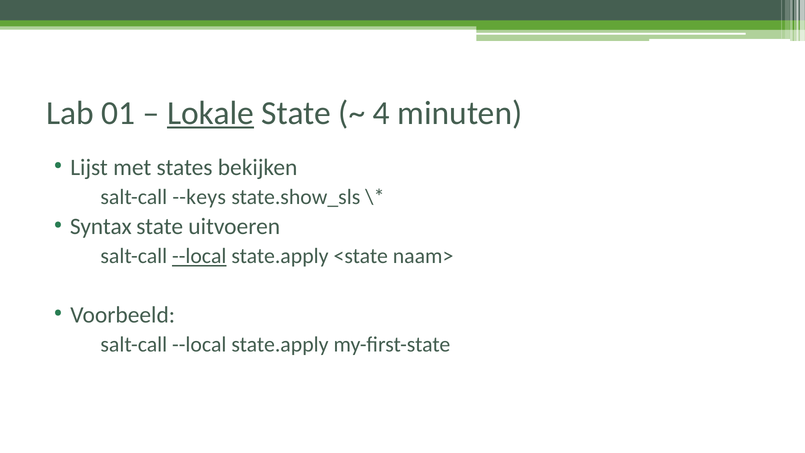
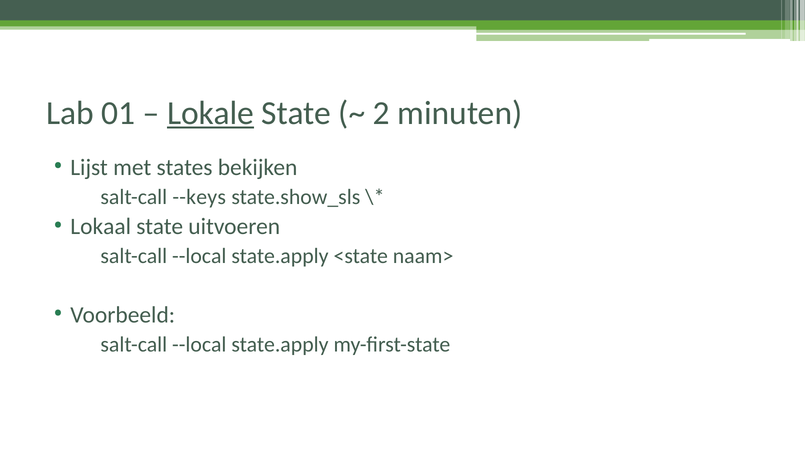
4: 4 -> 2
Syntax: Syntax -> Lokaal
--local at (199, 256) underline: present -> none
